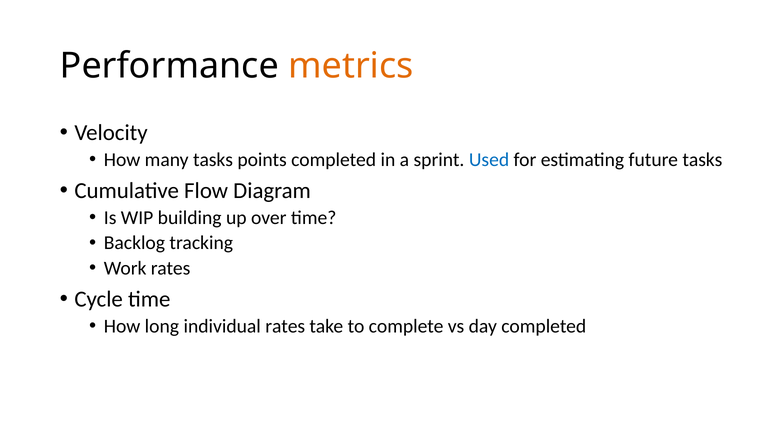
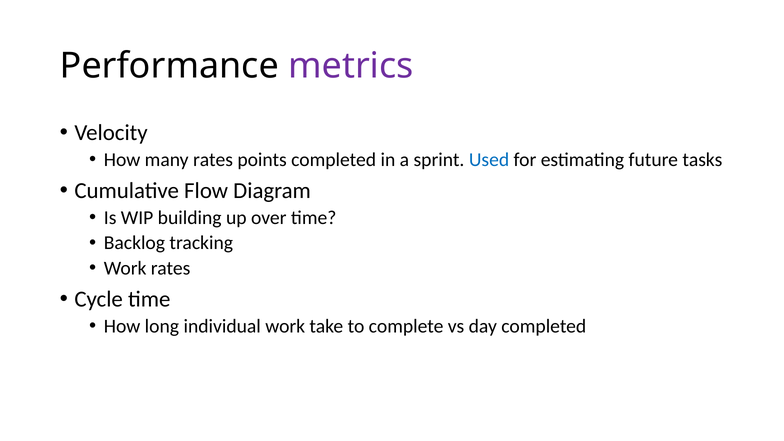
metrics colour: orange -> purple
many tasks: tasks -> rates
individual rates: rates -> work
